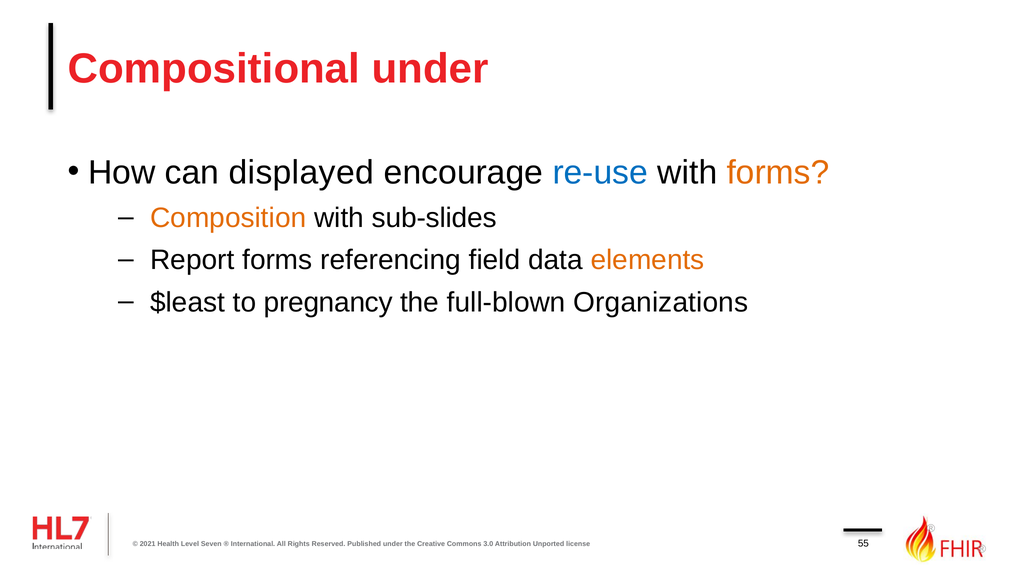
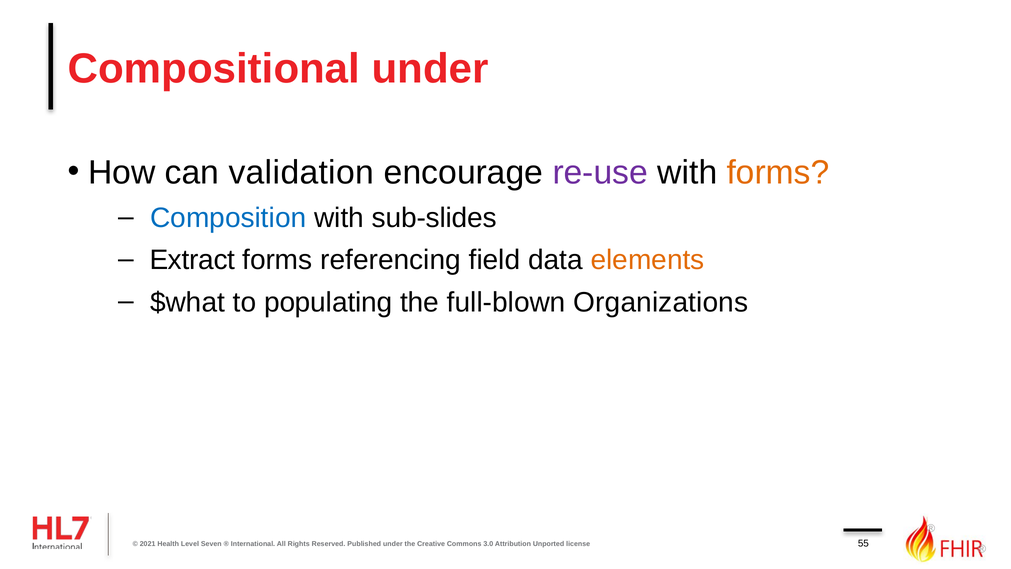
displayed: displayed -> validation
re-use colour: blue -> purple
Composition colour: orange -> blue
Report: Report -> Extract
$least: $least -> $what
pregnancy: pregnancy -> populating
